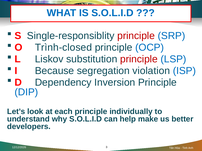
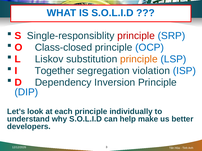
Trình-closed: Trình-closed -> Class-closed
principle at (139, 59) colour: red -> orange
Because: Because -> Together
